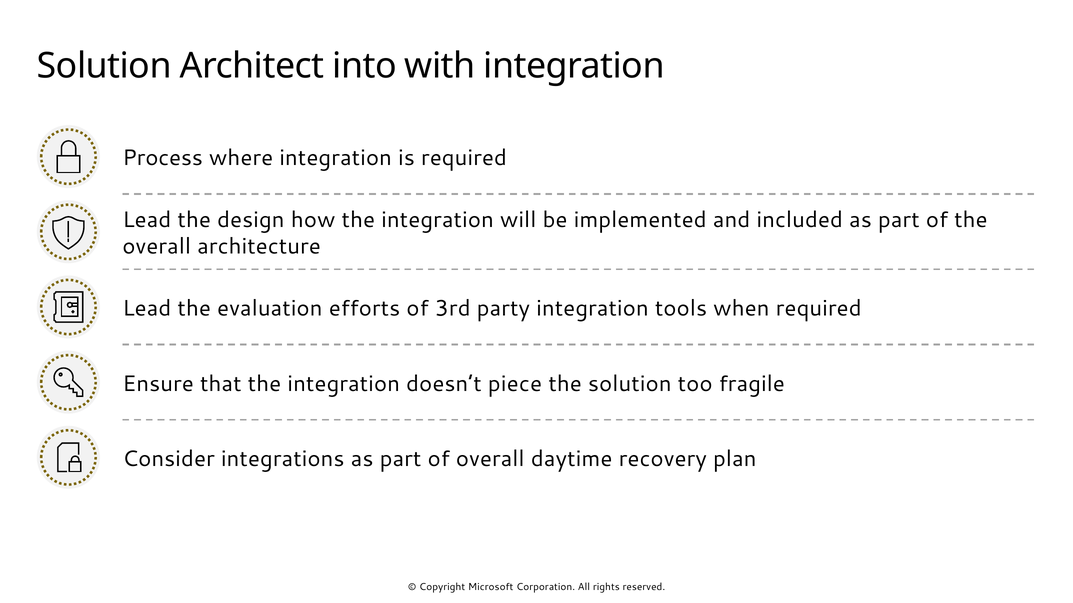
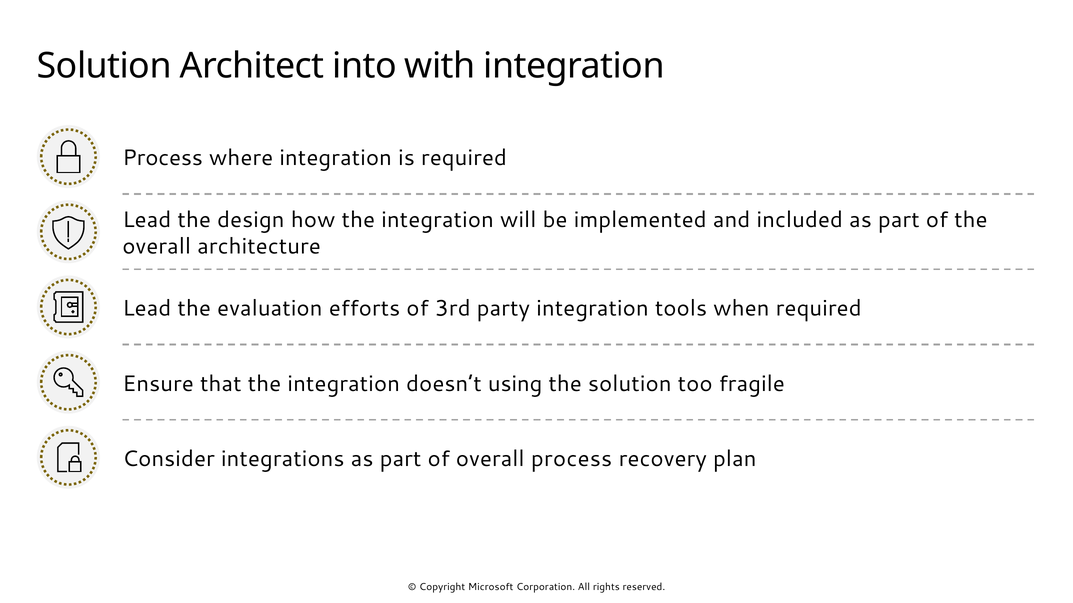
piece: piece -> using
overall daytime: daytime -> process
